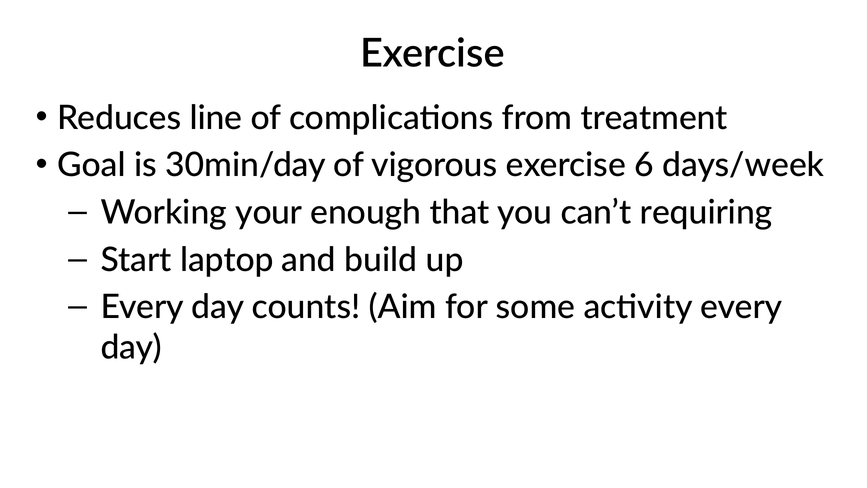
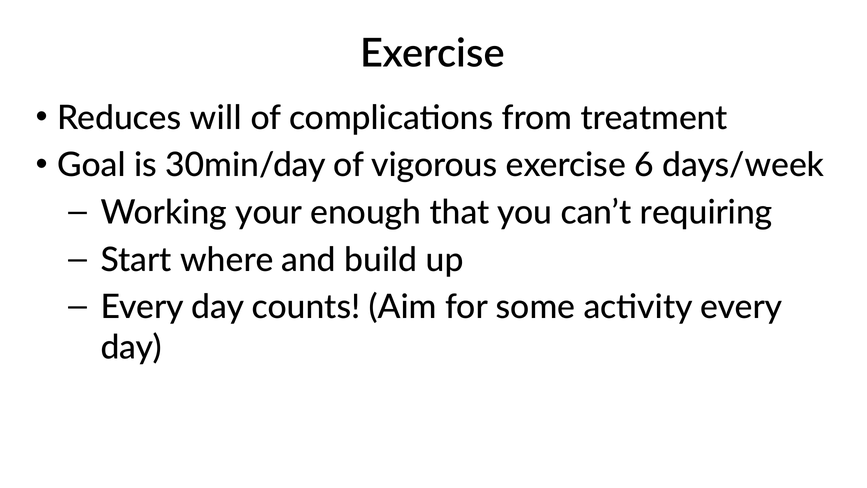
line: line -> will
laptop: laptop -> where
